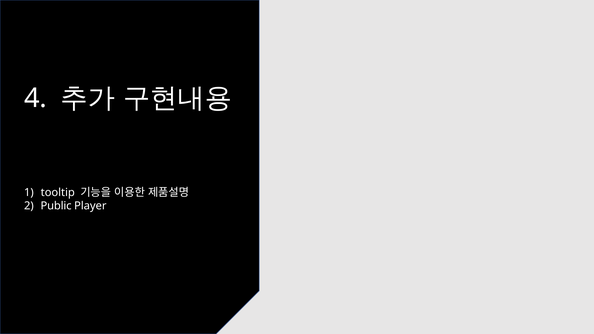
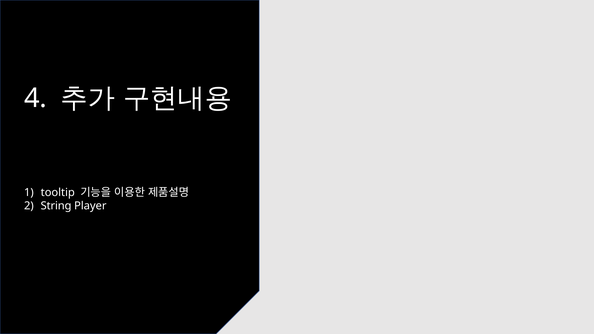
Public: Public -> String
